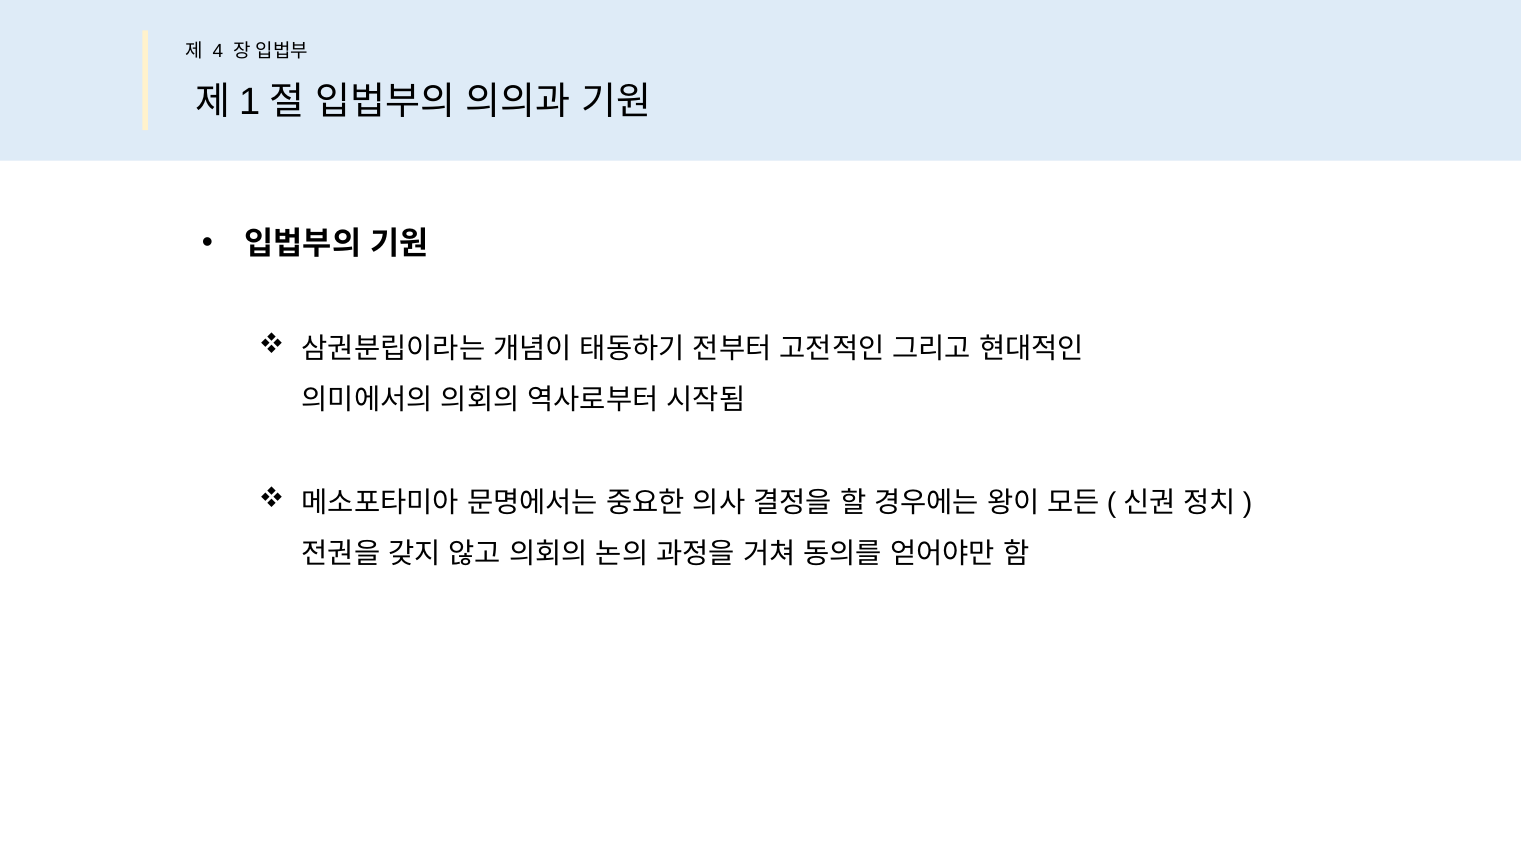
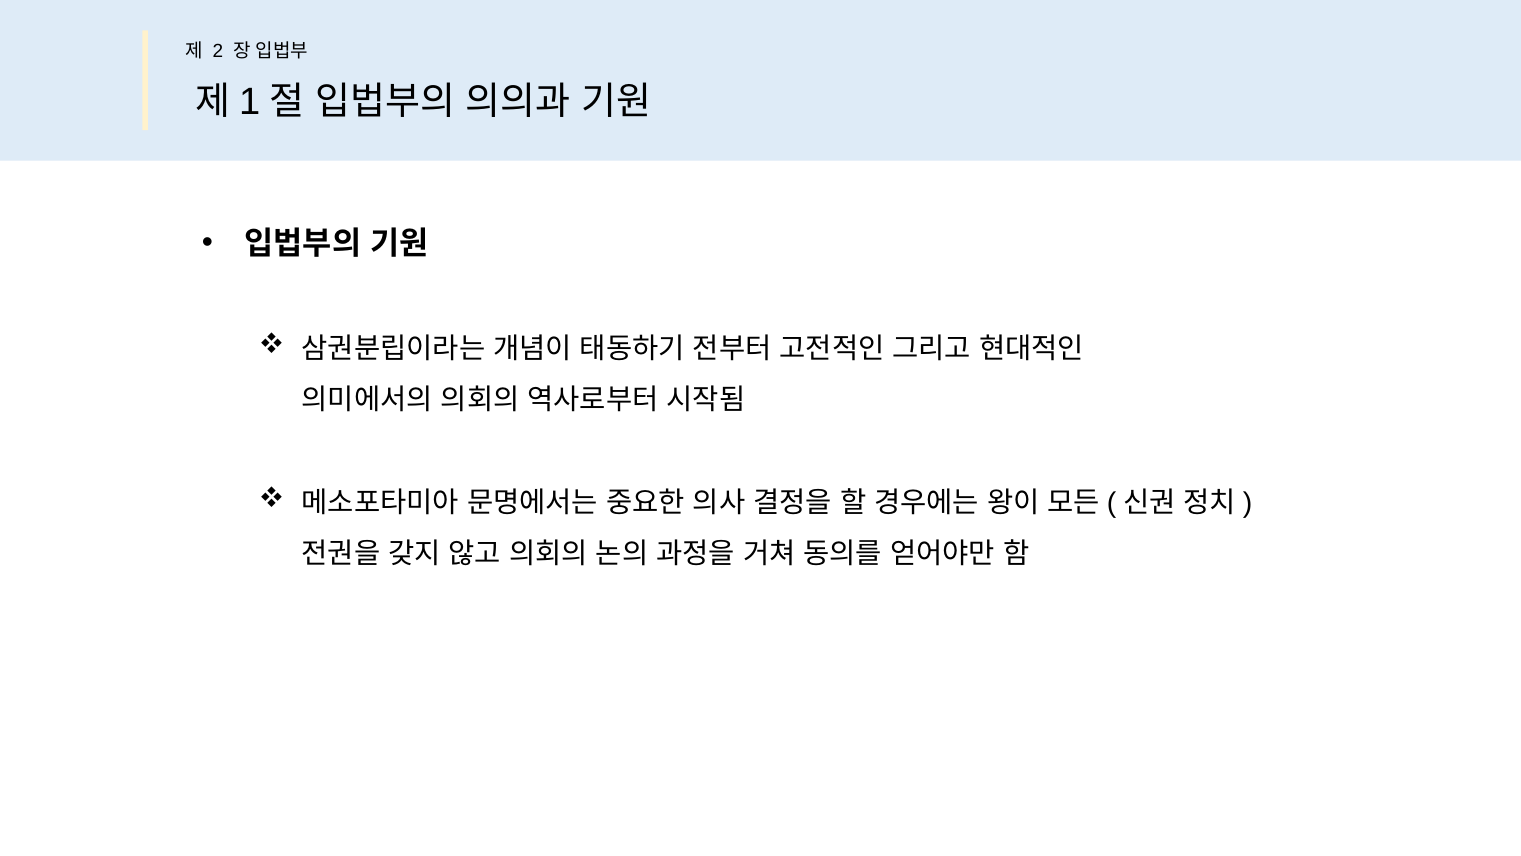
4: 4 -> 2
